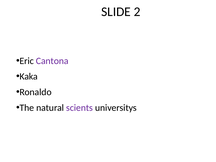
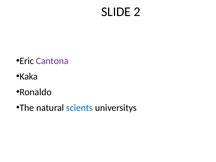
scients colour: purple -> blue
